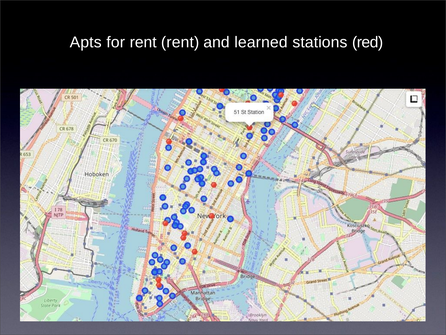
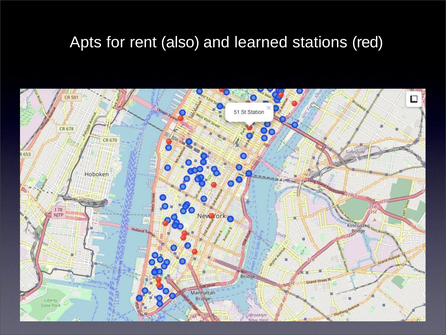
rent rent: rent -> also
